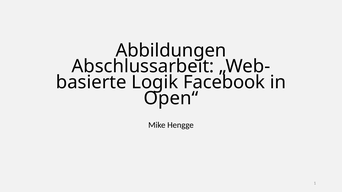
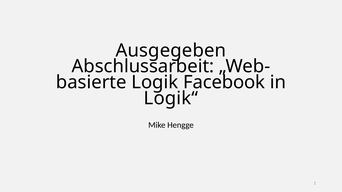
Abbildungen: Abbildungen -> Ausgegeben
Open“: Open“ -> Logik“
